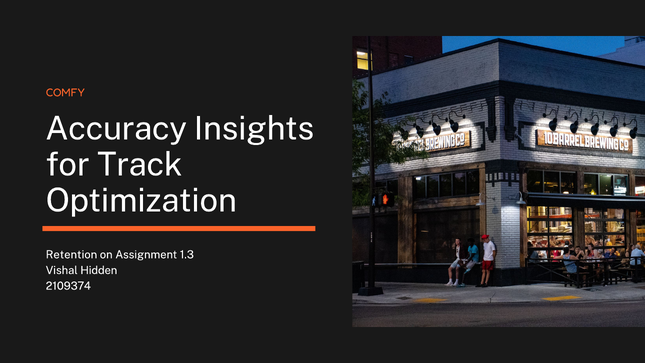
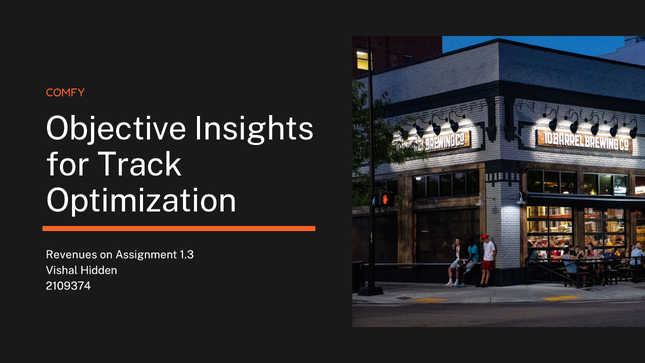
Accuracy: Accuracy -> Objective
Retention: Retention -> Revenues
